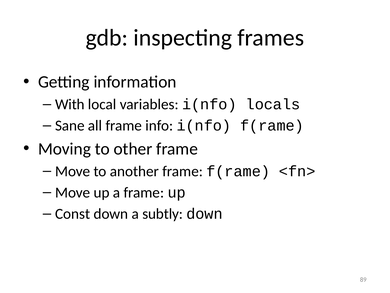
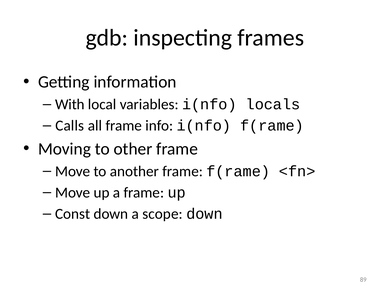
Sane: Sane -> Calls
subtly: subtly -> scope
